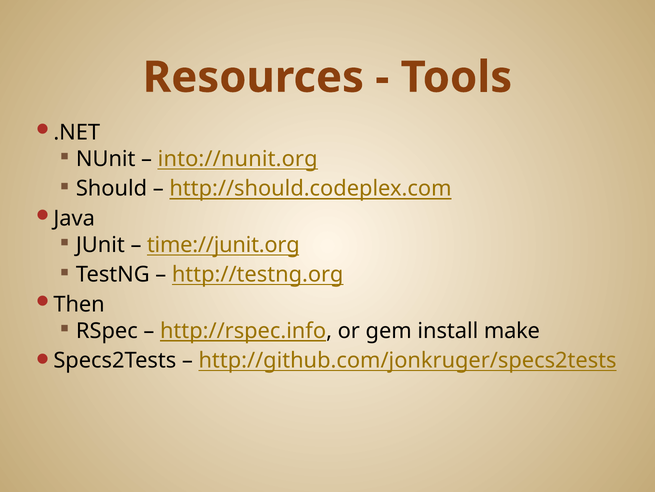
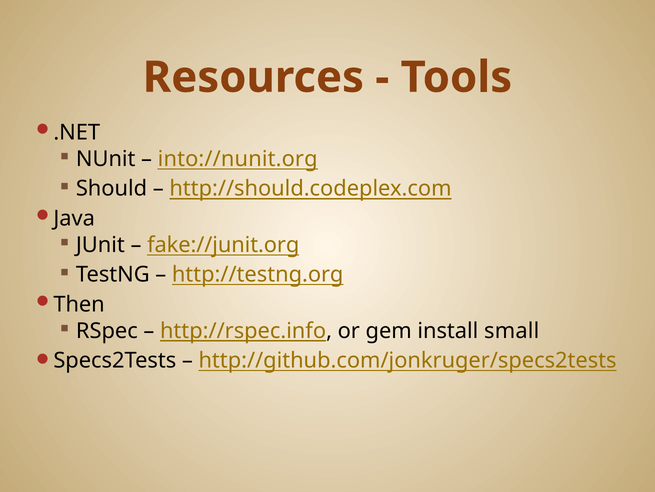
time://junit.org: time://junit.org -> fake://junit.org
make: make -> small
